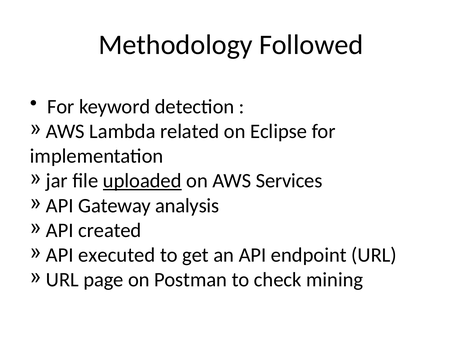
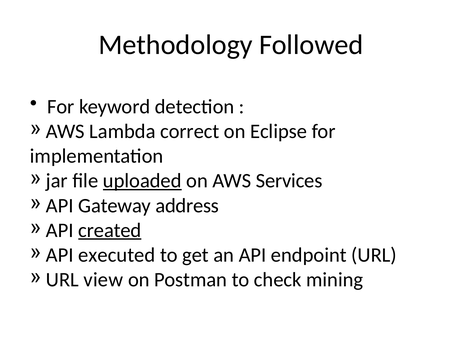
related: related -> correct
analysis: analysis -> address
created underline: none -> present
page: page -> view
